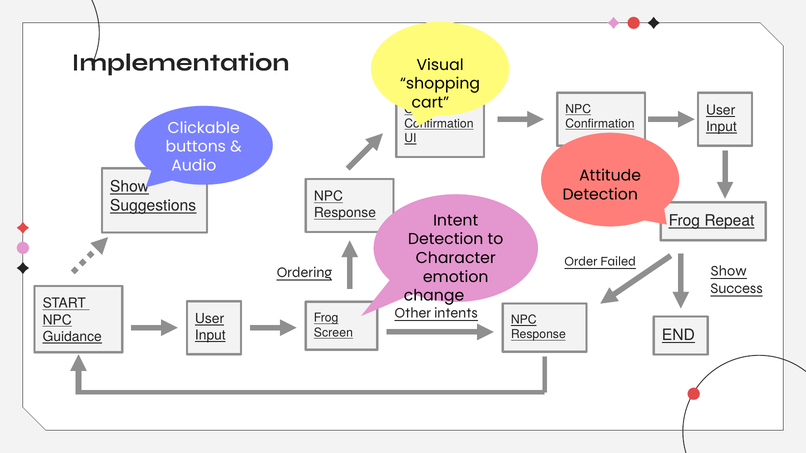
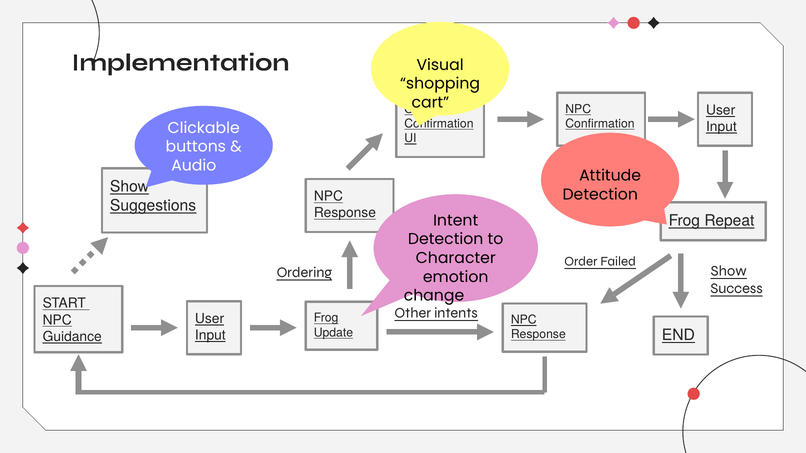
Screen: Screen -> Update
